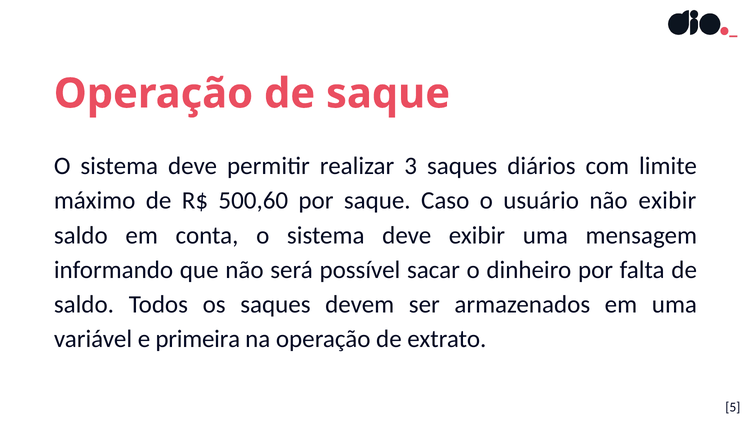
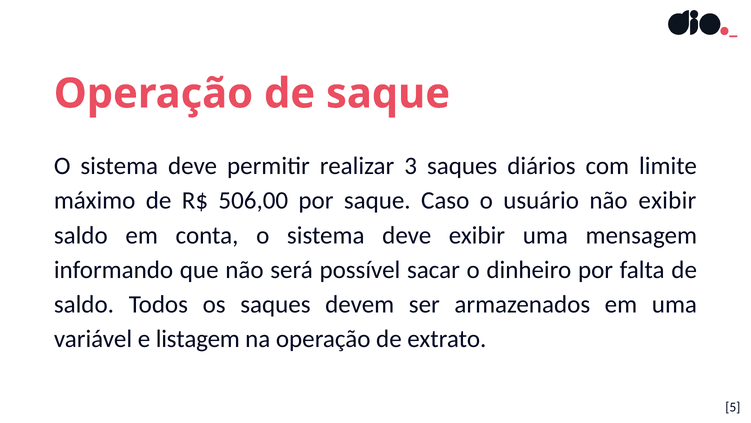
500,60: 500,60 -> 506,00
primeira: primeira -> listagem
